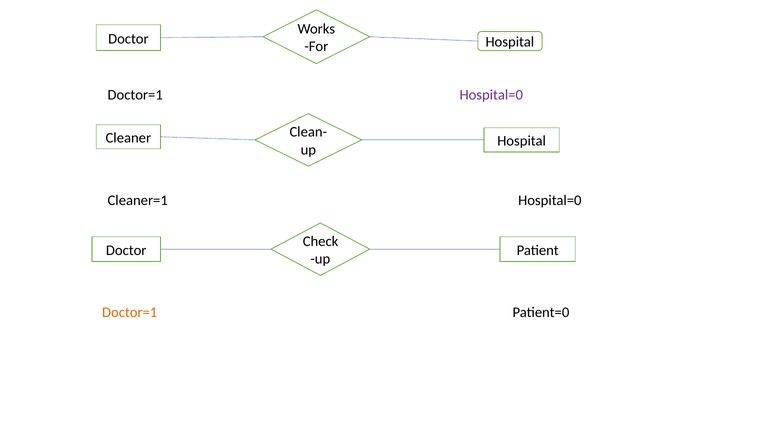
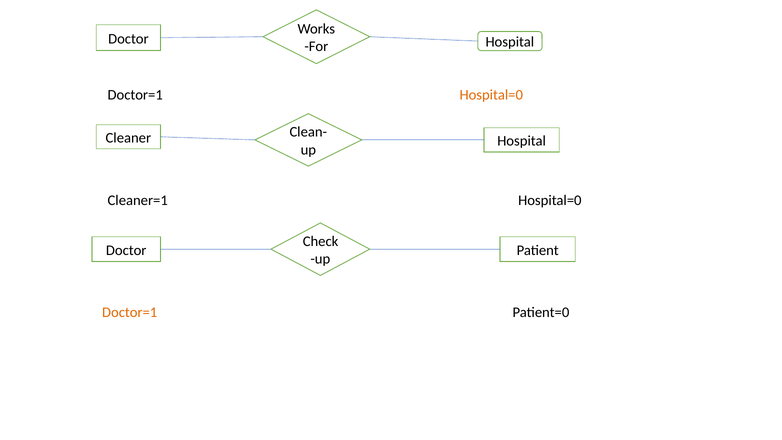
Hospital=0 at (491, 95) colour: purple -> orange
